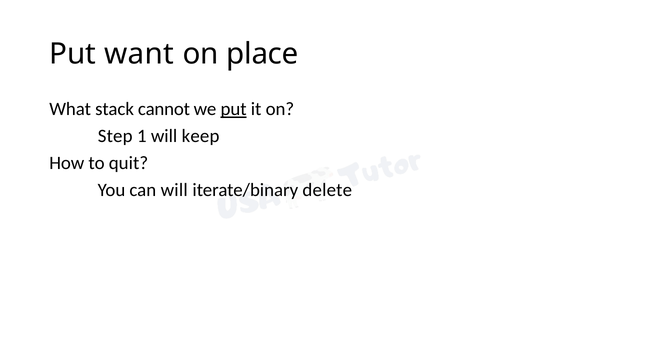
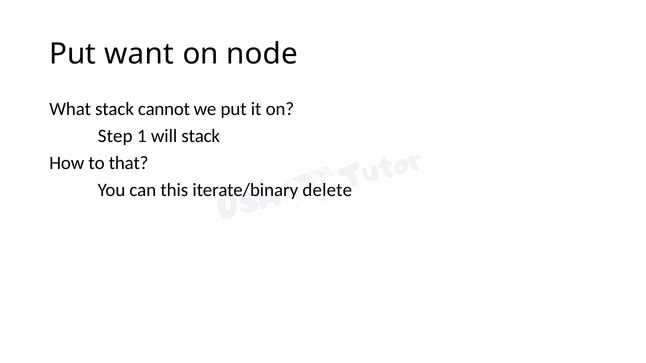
place: place -> node
put at (234, 109) underline: present -> none
will keep: keep -> stack
quit: quit -> that
can will: will -> this
